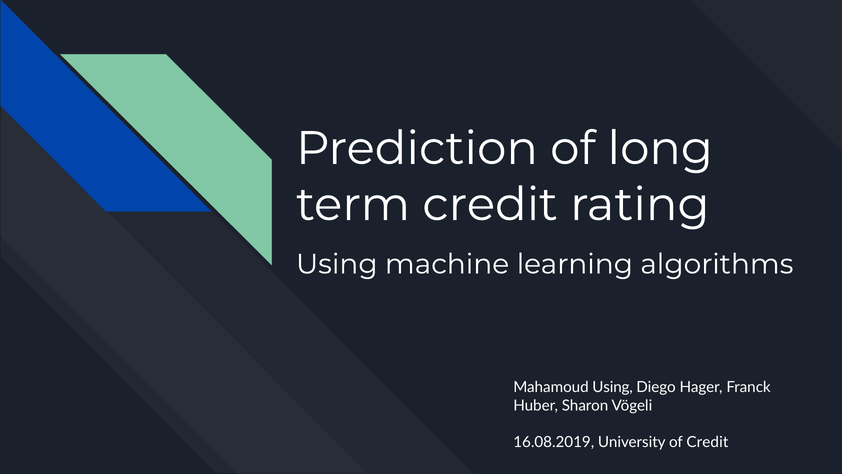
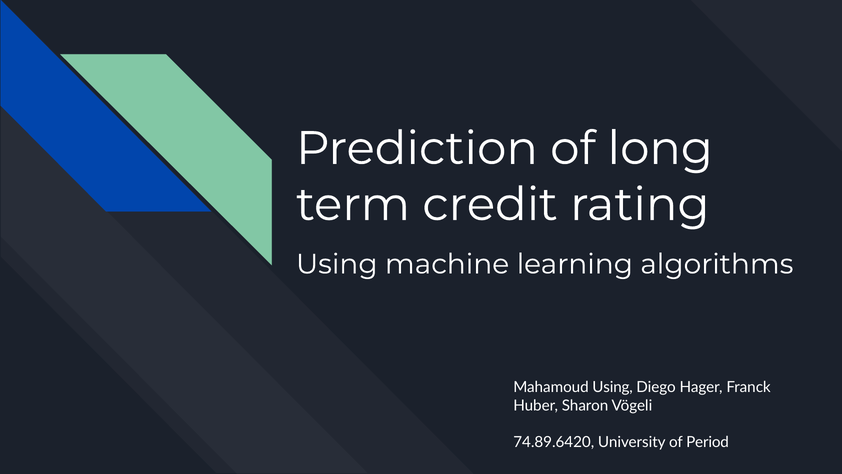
16.08.2019: 16.08.2019 -> 74.89.6420
of Credit: Credit -> Period
